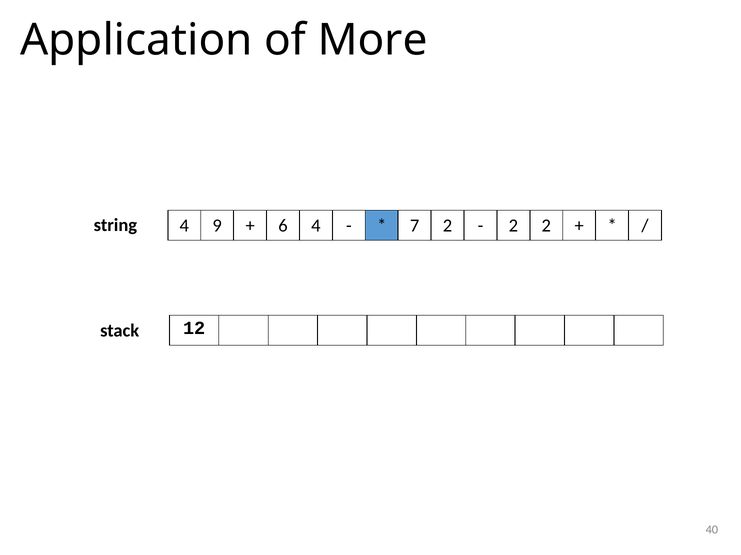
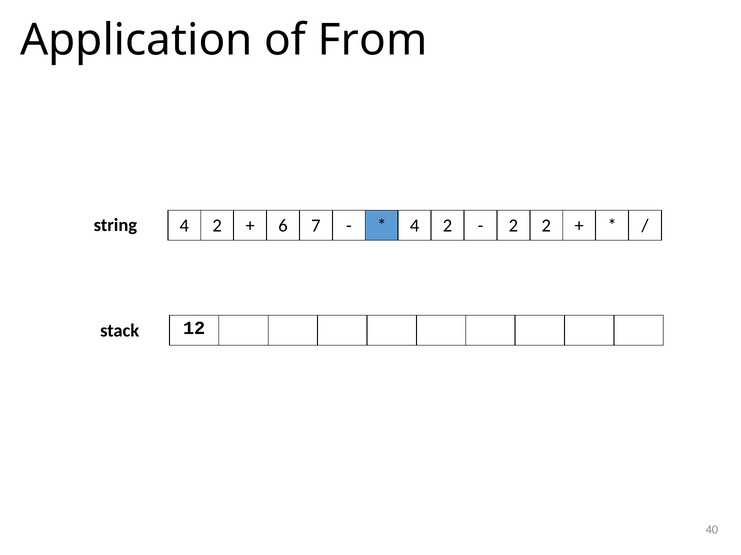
More: More -> From
string 4 9: 9 -> 2
6 4: 4 -> 7
7 at (415, 226): 7 -> 4
